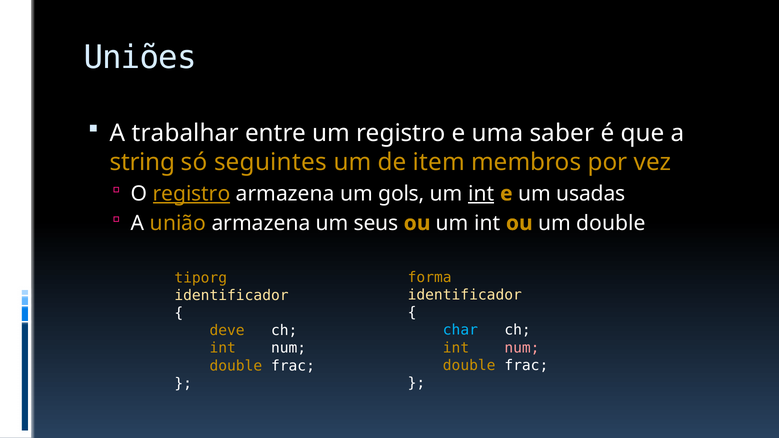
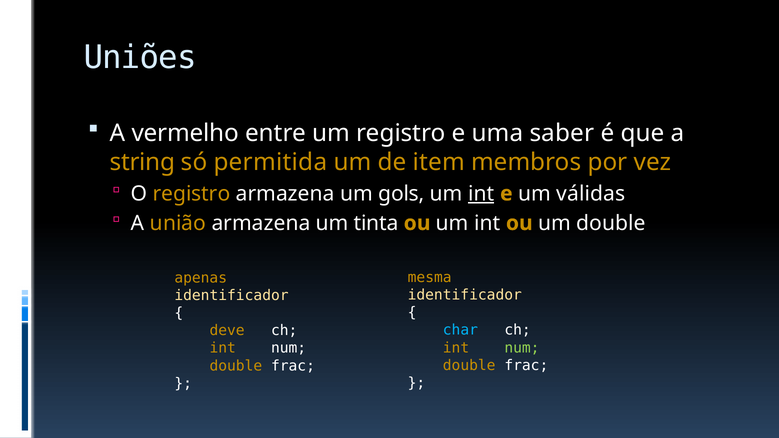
trabalhar: trabalhar -> vermelho
seguintes: seguintes -> permitida
registro at (192, 194) underline: present -> none
usadas: usadas -> válidas
seus: seus -> tinta
forma: forma -> mesma
tiporg: tiporg -> apenas
num at (522, 348) colour: pink -> light green
